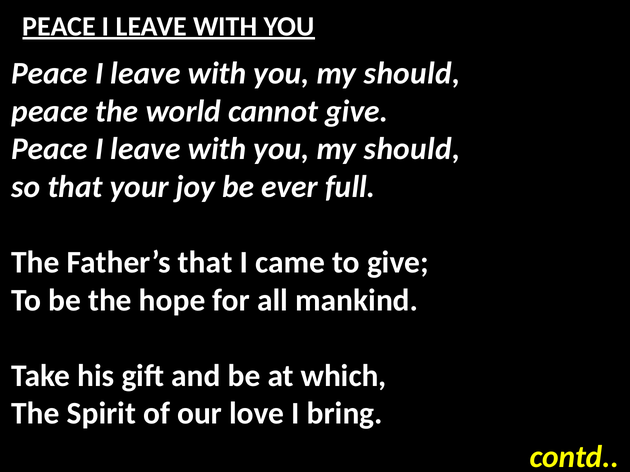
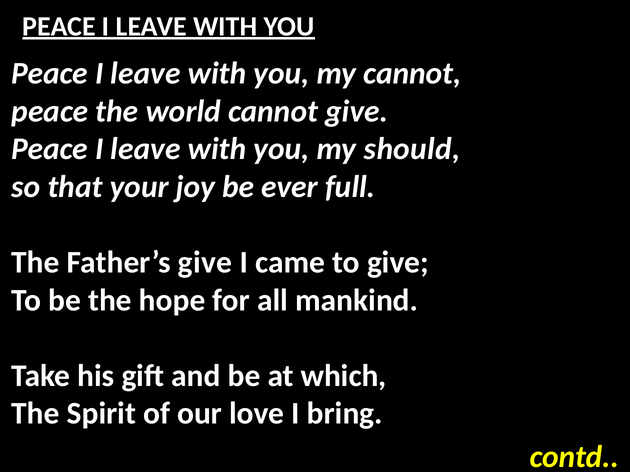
should at (412, 74): should -> cannot
Father’s that: that -> give
